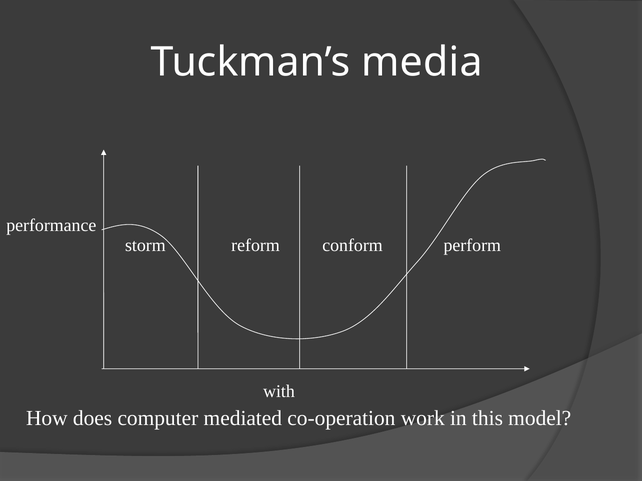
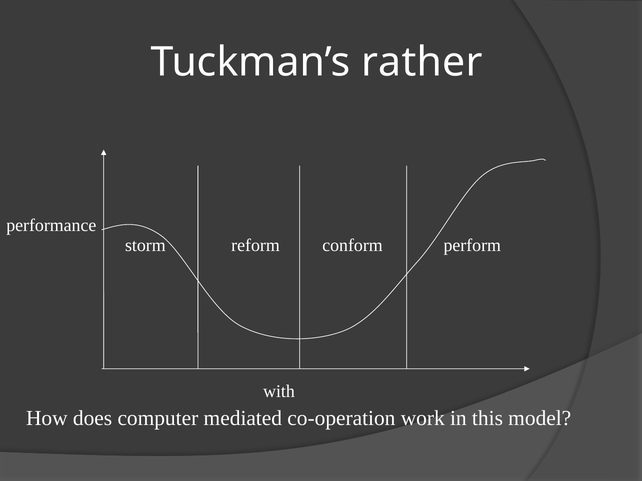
media: media -> rather
